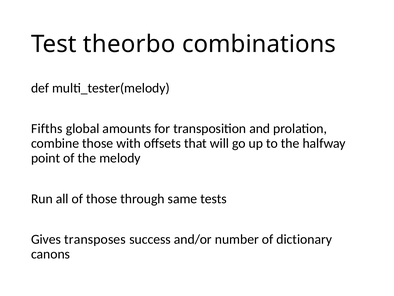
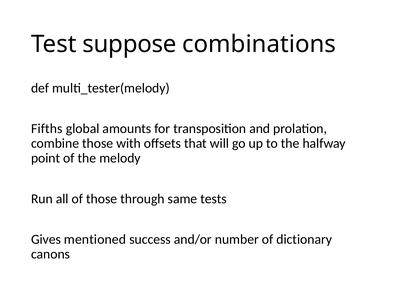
theorbo: theorbo -> suppose
transposes: transposes -> mentioned
